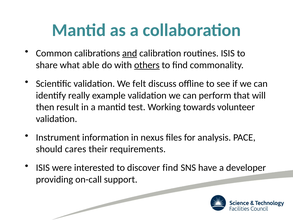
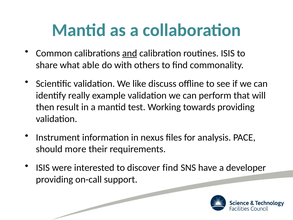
others underline: present -> none
felt: felt -> like
towards volunteer: volunteer -> providing
cares: cares -> more
